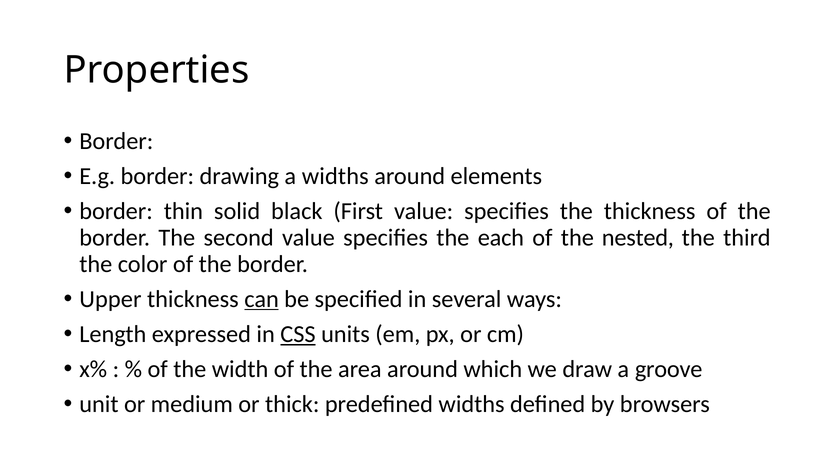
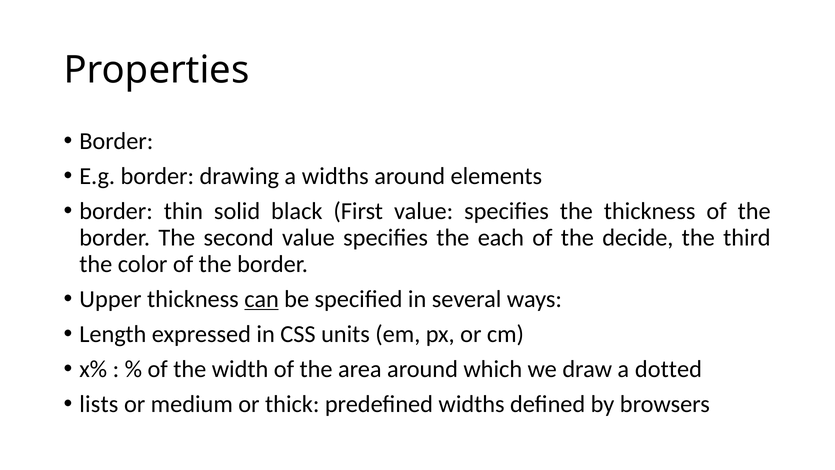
nested: nested -> decide
CSS underline: present -> none
groove: groove -> dotted
unit: unit -> lists
